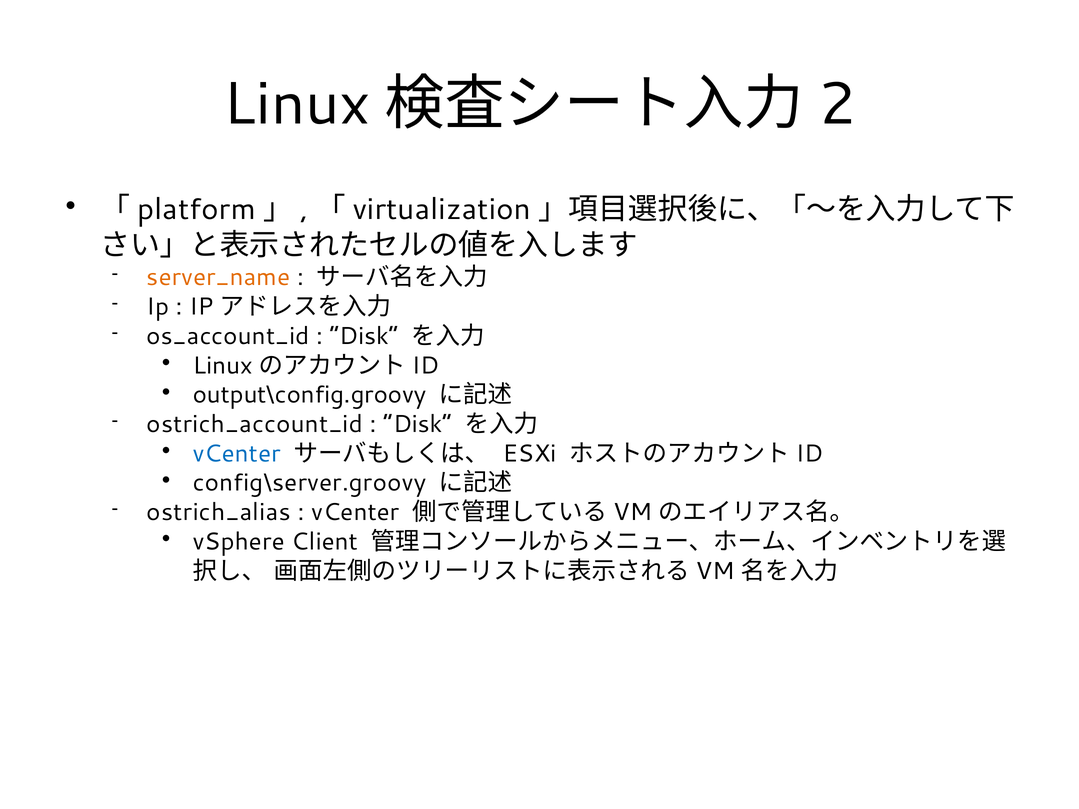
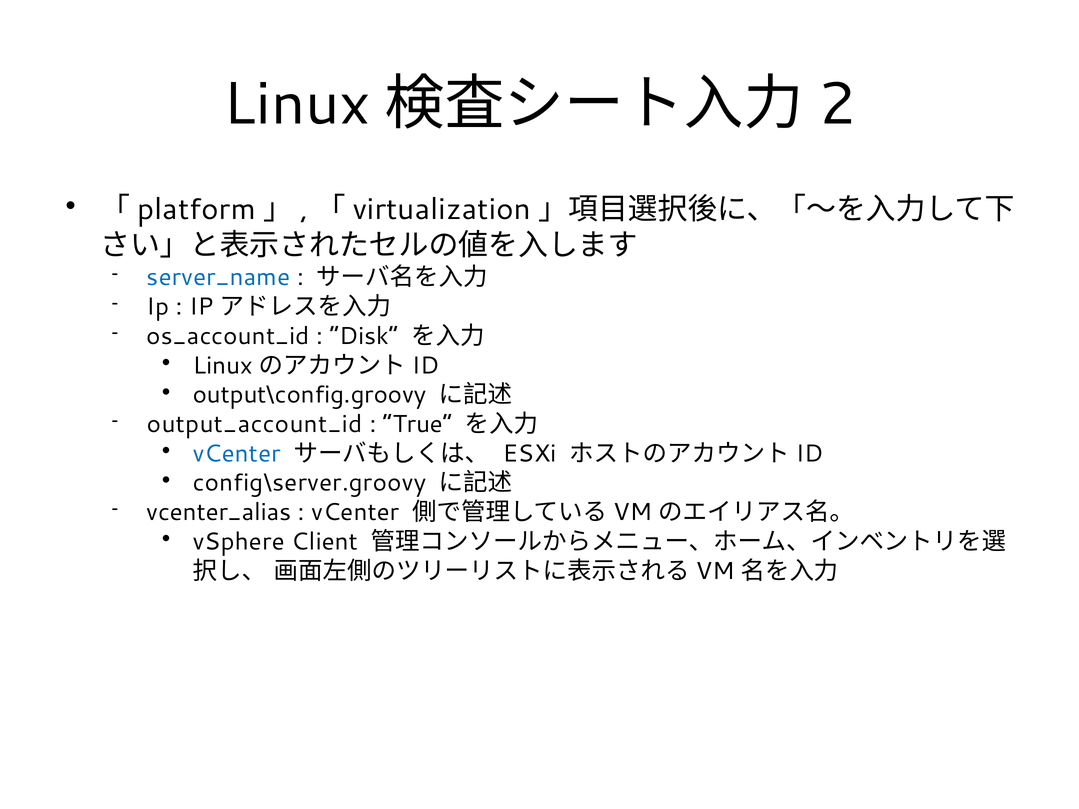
server_name colour: orange -> blue
ostrich_account_id: ostrich_account_id -> output_account_id
Disk at (418, 424): Disk -> True
ostrich_alias: ostrich_alias -> vcenter_alias
